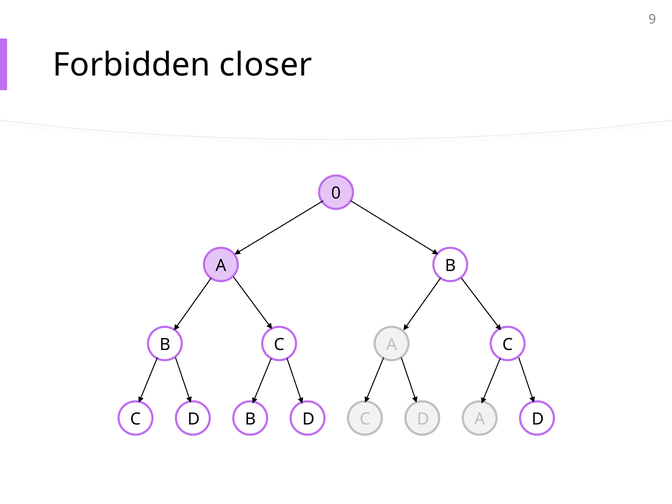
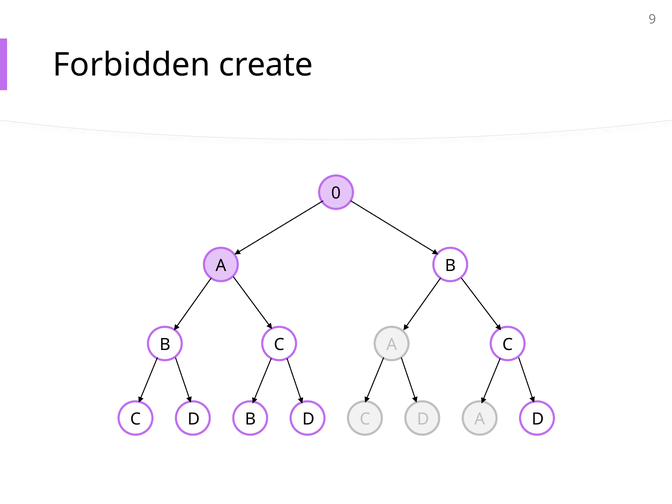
closer: closer -> create
